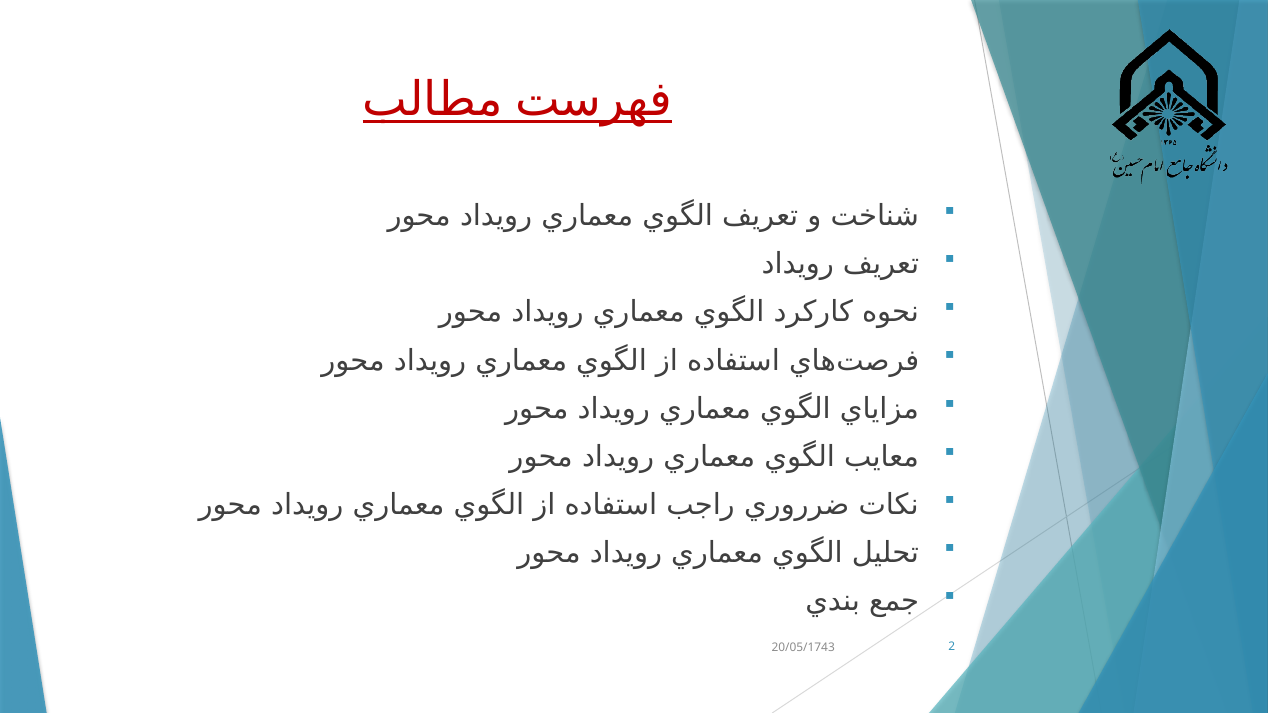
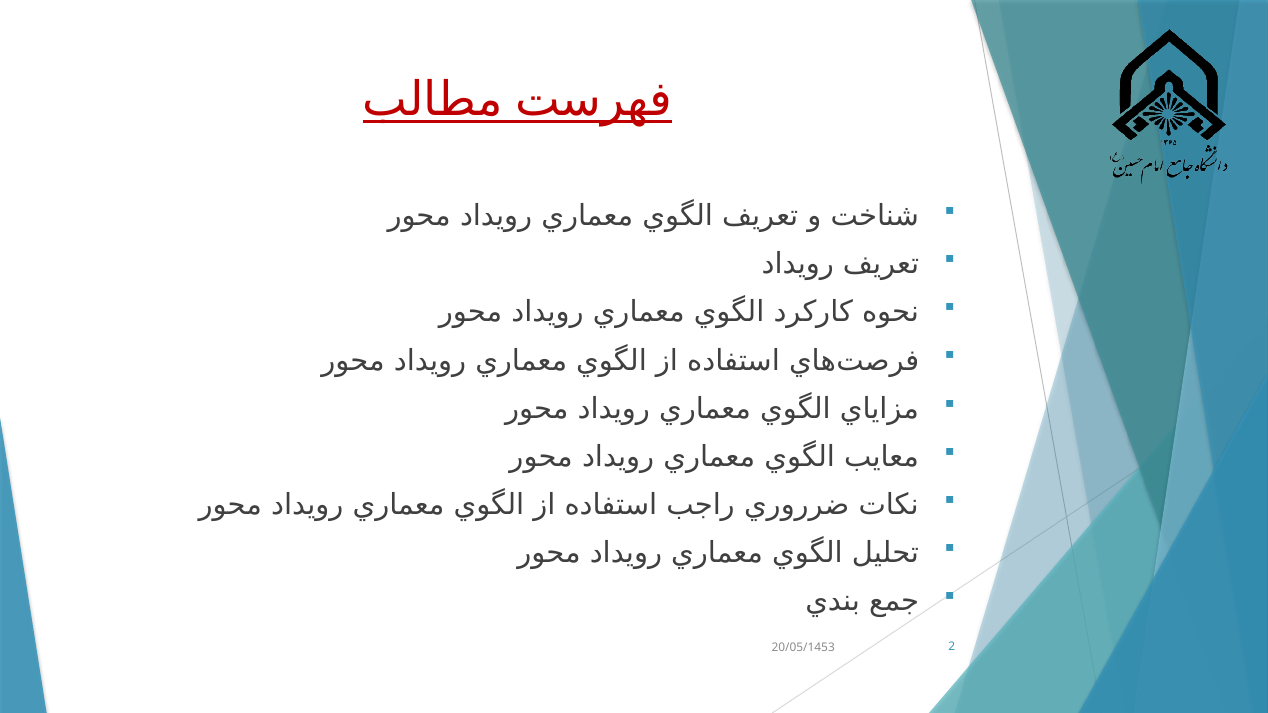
20/05/1743: 20/05/1743 -> 20/05/1453
